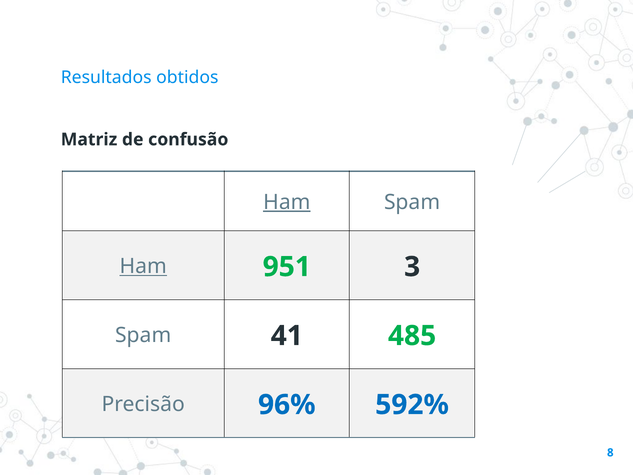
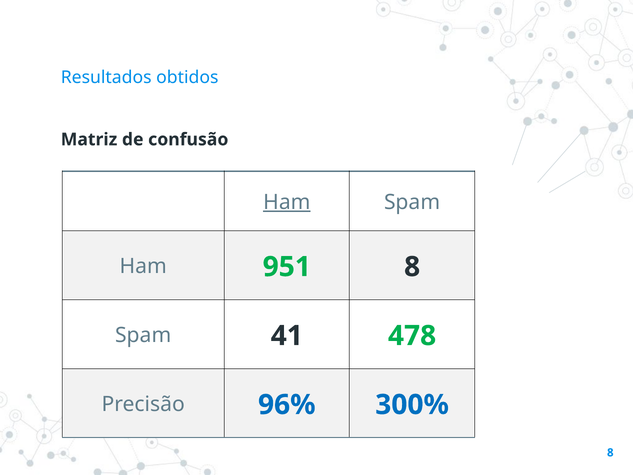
Ham at (143, 266) underline: present -> none
951 3: 3 -> 8
485: 485 -> 478
592%: 592% -> 300%
